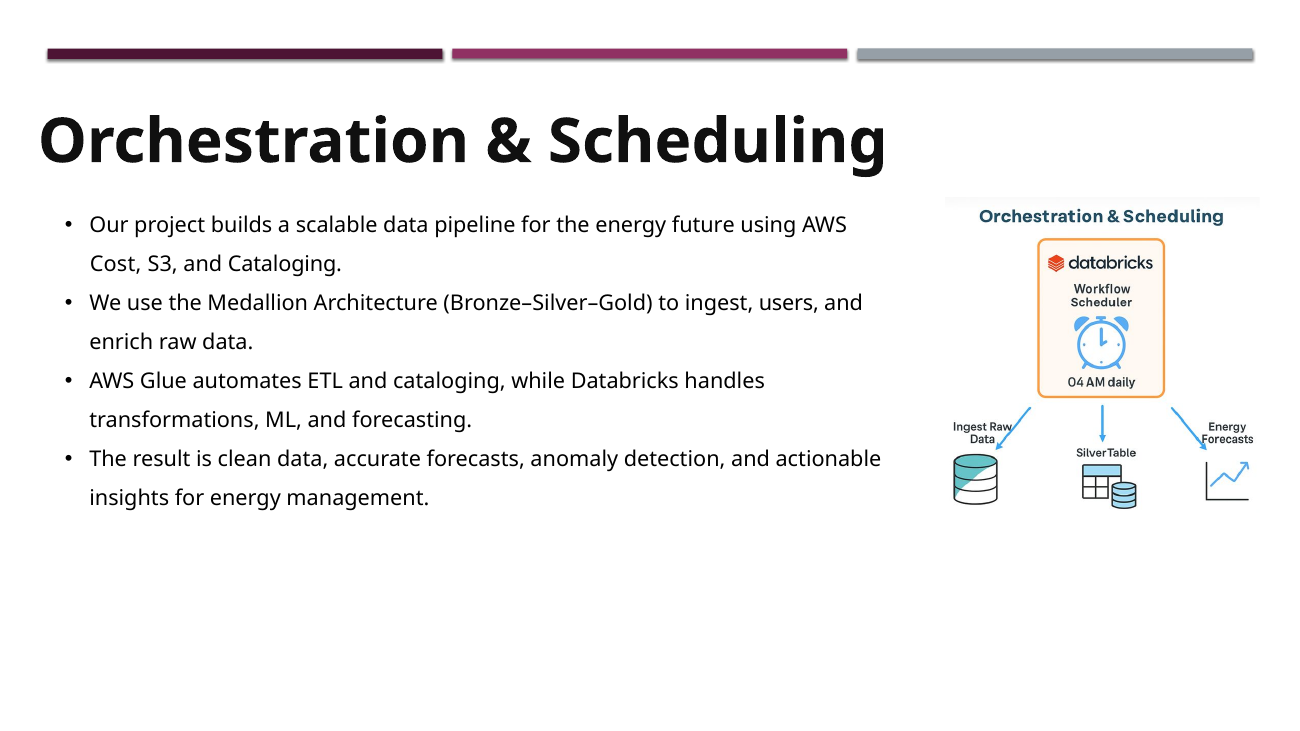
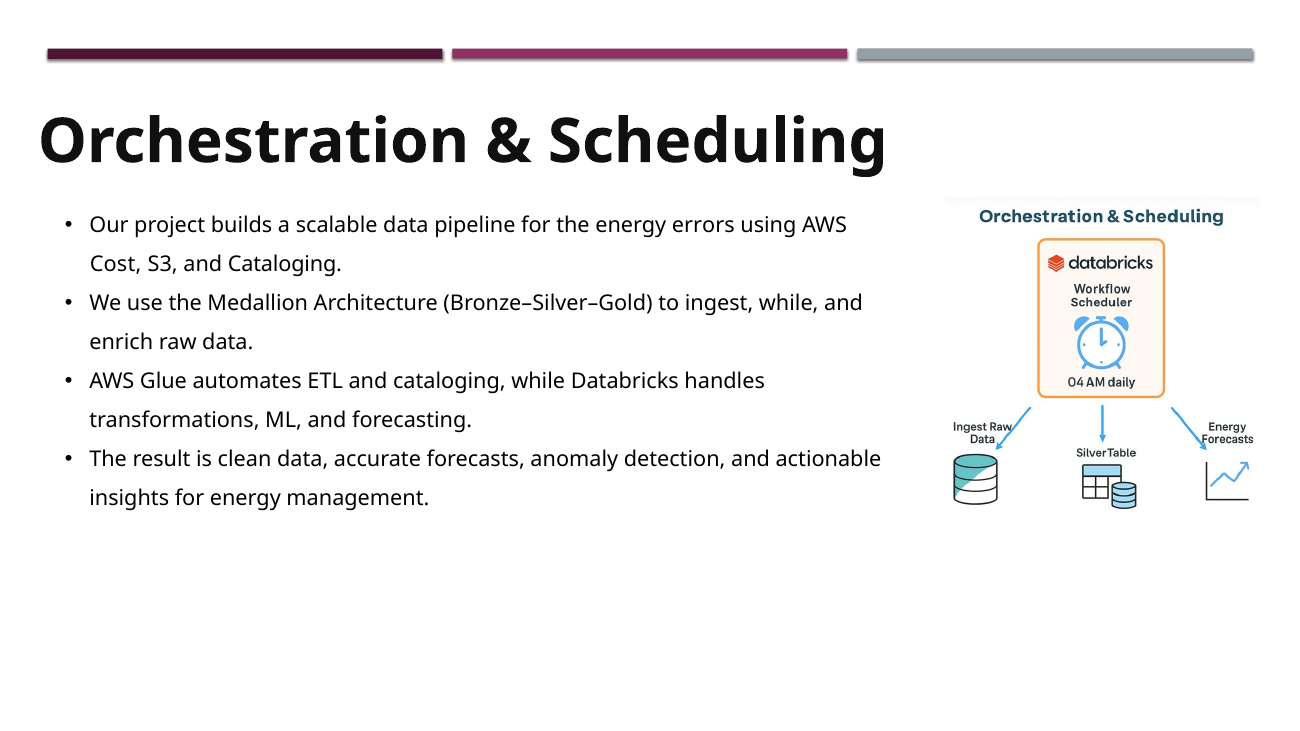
future: future -> errors
ingest users: users -> while
